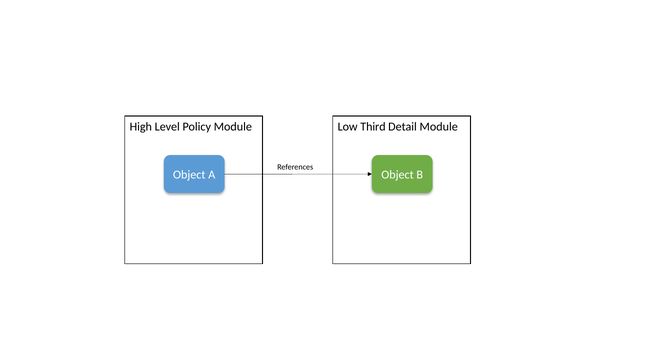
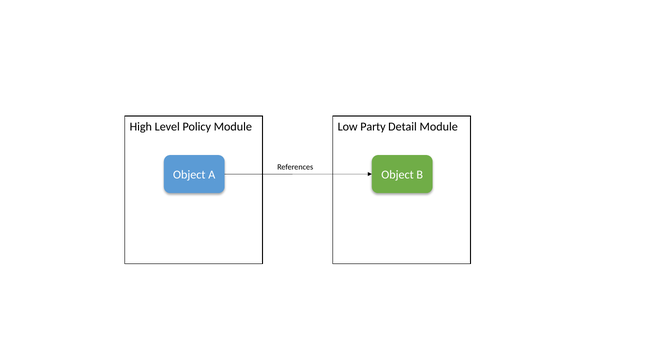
Third: Third -> Party
